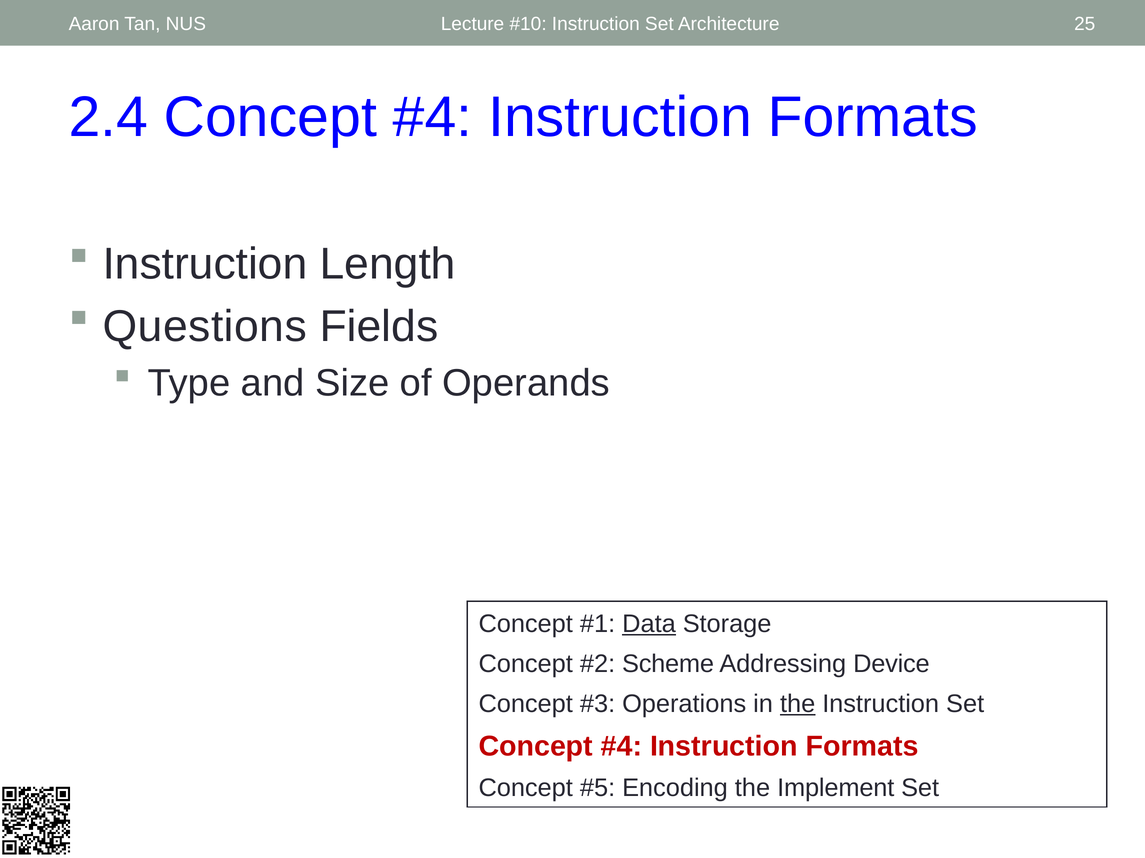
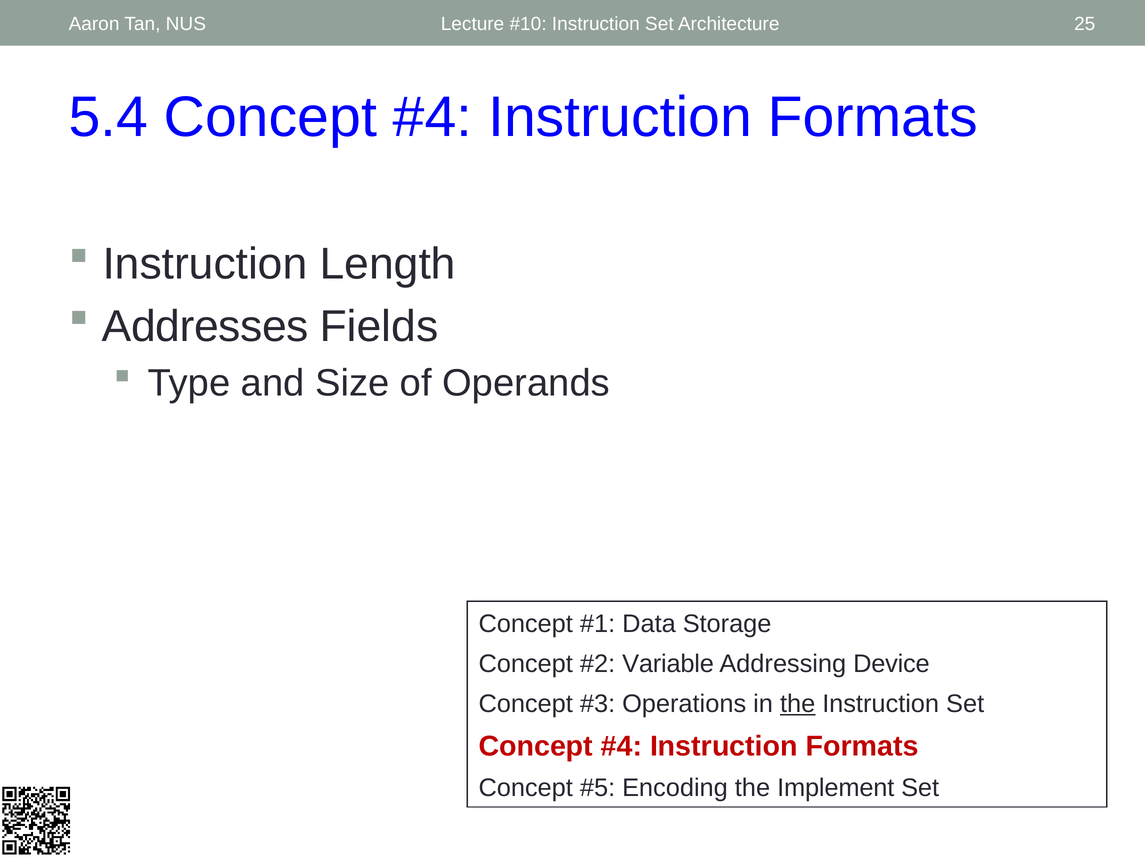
2.4: 2.4 -> 5.4
Questions: Questions -> Addresses
Data underline: present -> none
Scheme: Scheme -> Variable
